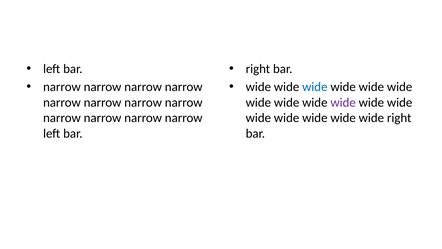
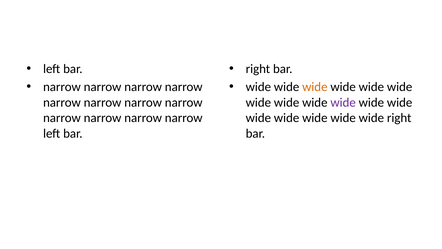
wide at (315, 87) colour: blue -> orange
